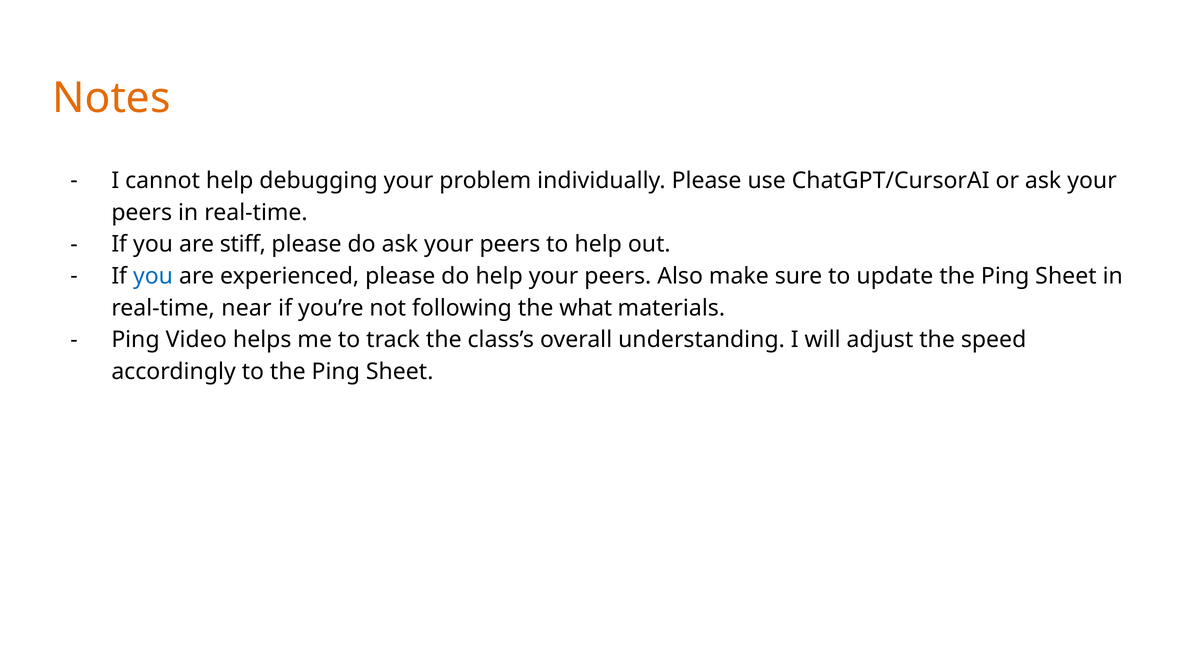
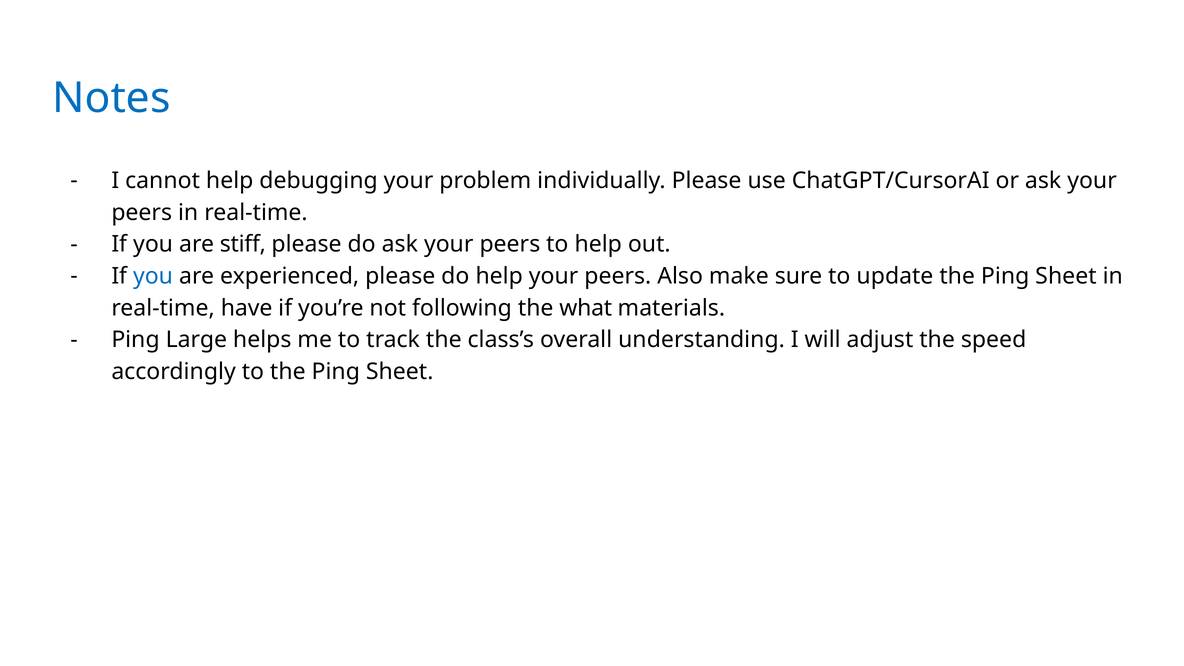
Notes colour: orange -> blue
near: near -> have
Video: Video -> Large
